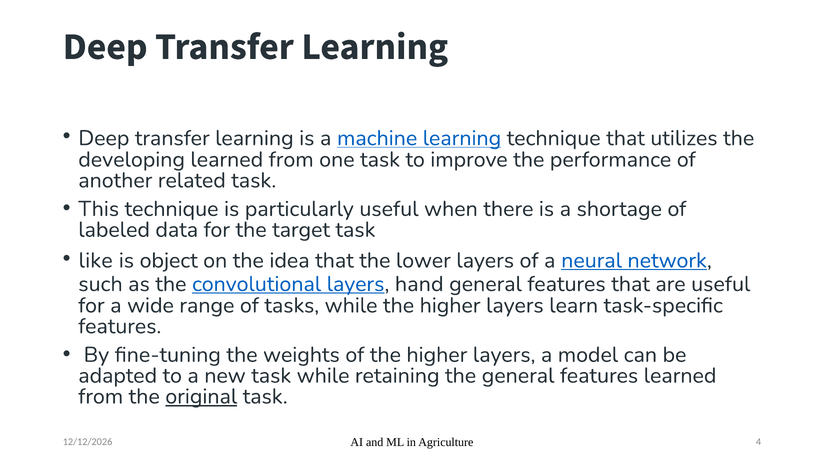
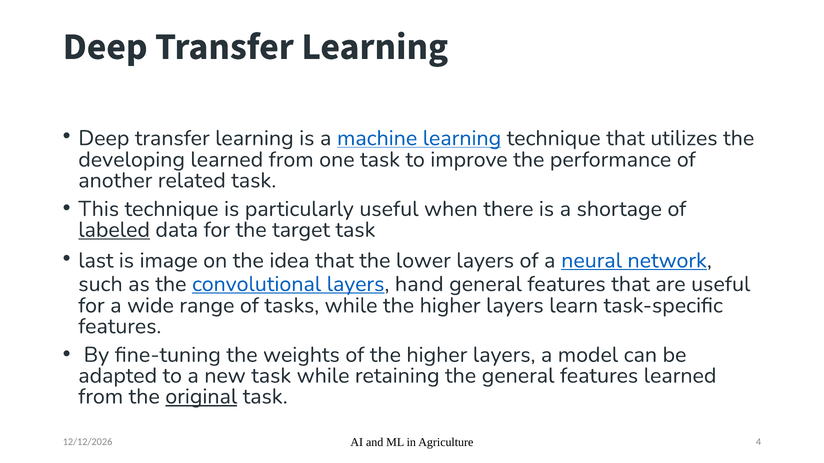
labeled underline: none -> present
like: like -> last
object: object -> image
